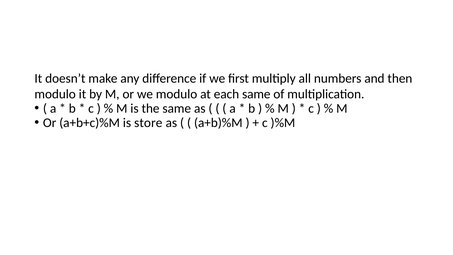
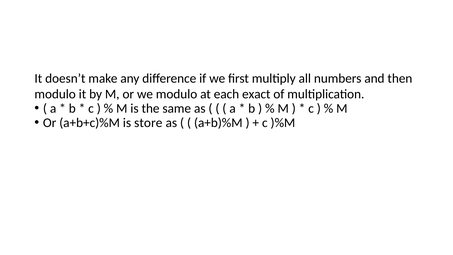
each same: same -> exact
